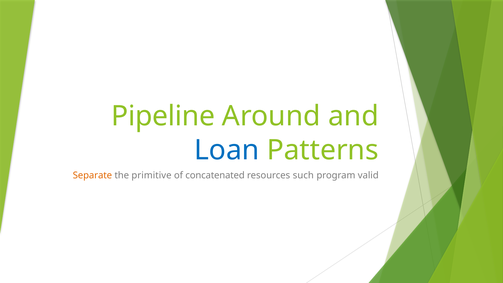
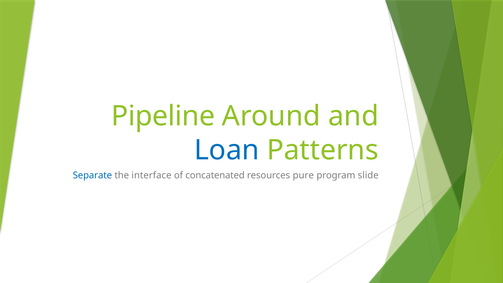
Separate colour: orange -> blue
primitive: primitive -> interface
such: such -> pure
valid: valid -> slide
